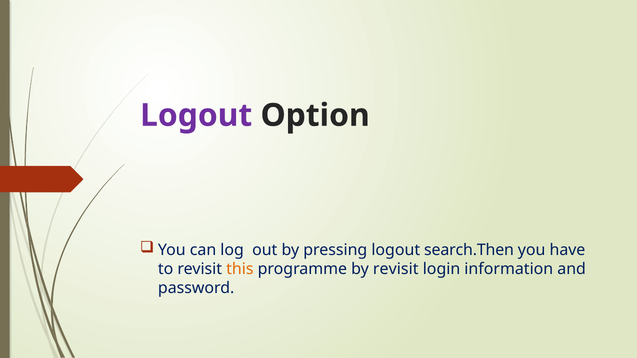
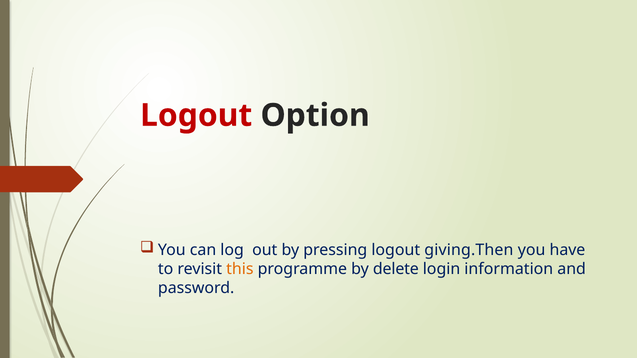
Logout at (196, 115) colour: purple -> red
search.Then: search.Then -> giving.Then
by revisit: revisit -> delete
